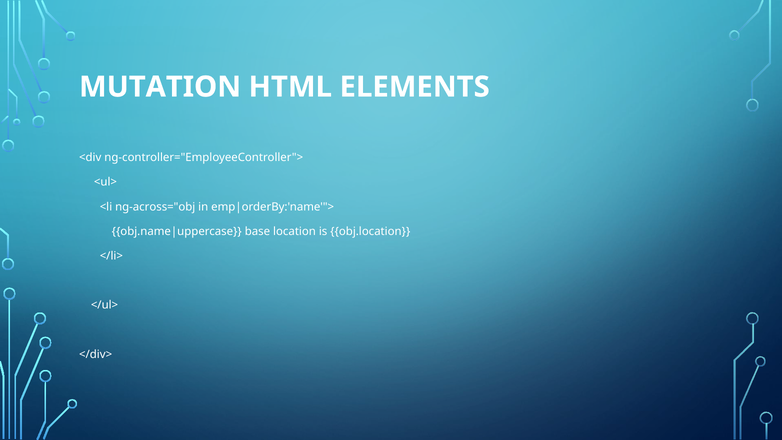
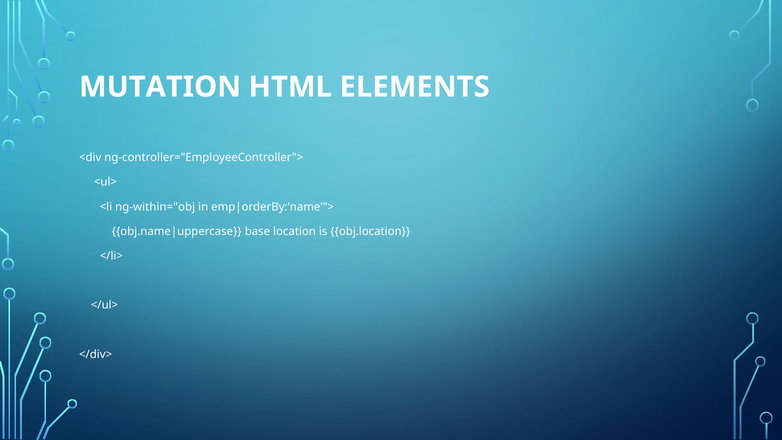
ng-across="obj: ng-across="obj -> ng-within="obj
